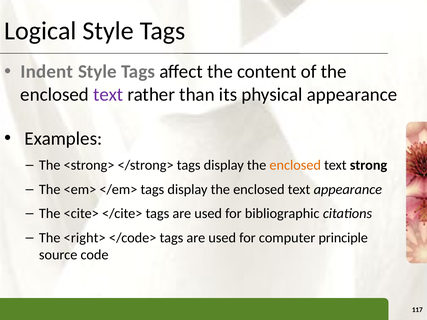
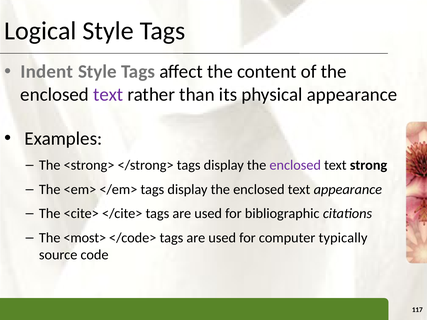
enclosed at (295, 165) colour: orange -> purple
<right>: <right> -> <most>
principle: principle -> typically
